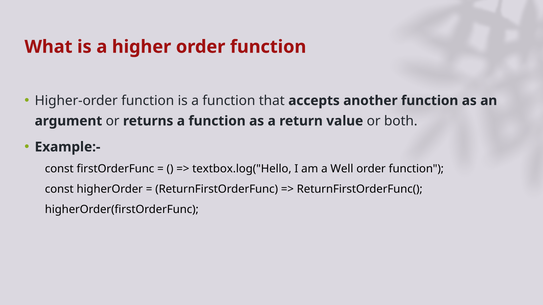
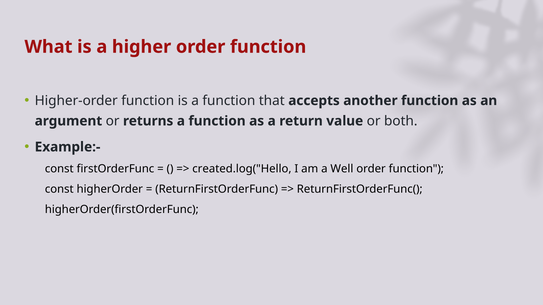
textbox.log("Hello: textbox.log("Hello -> created.log("Hello
